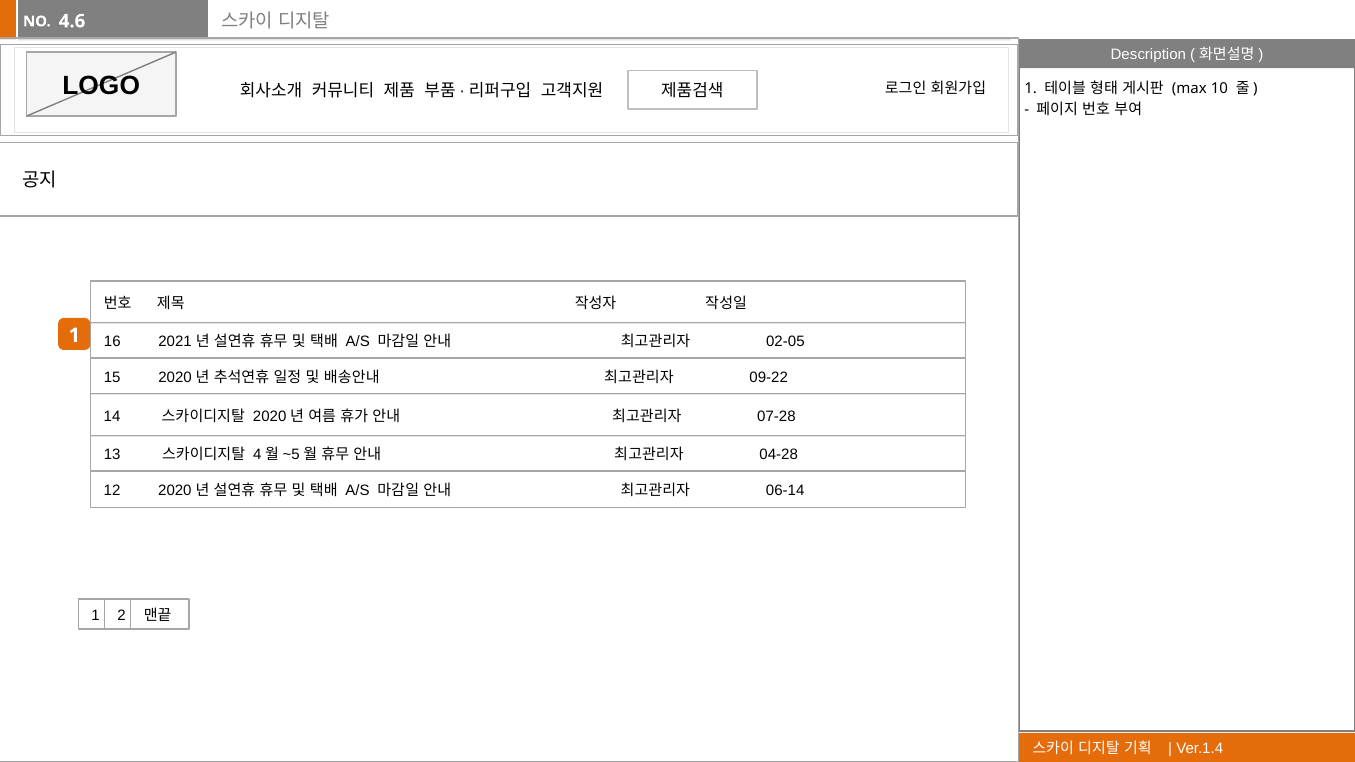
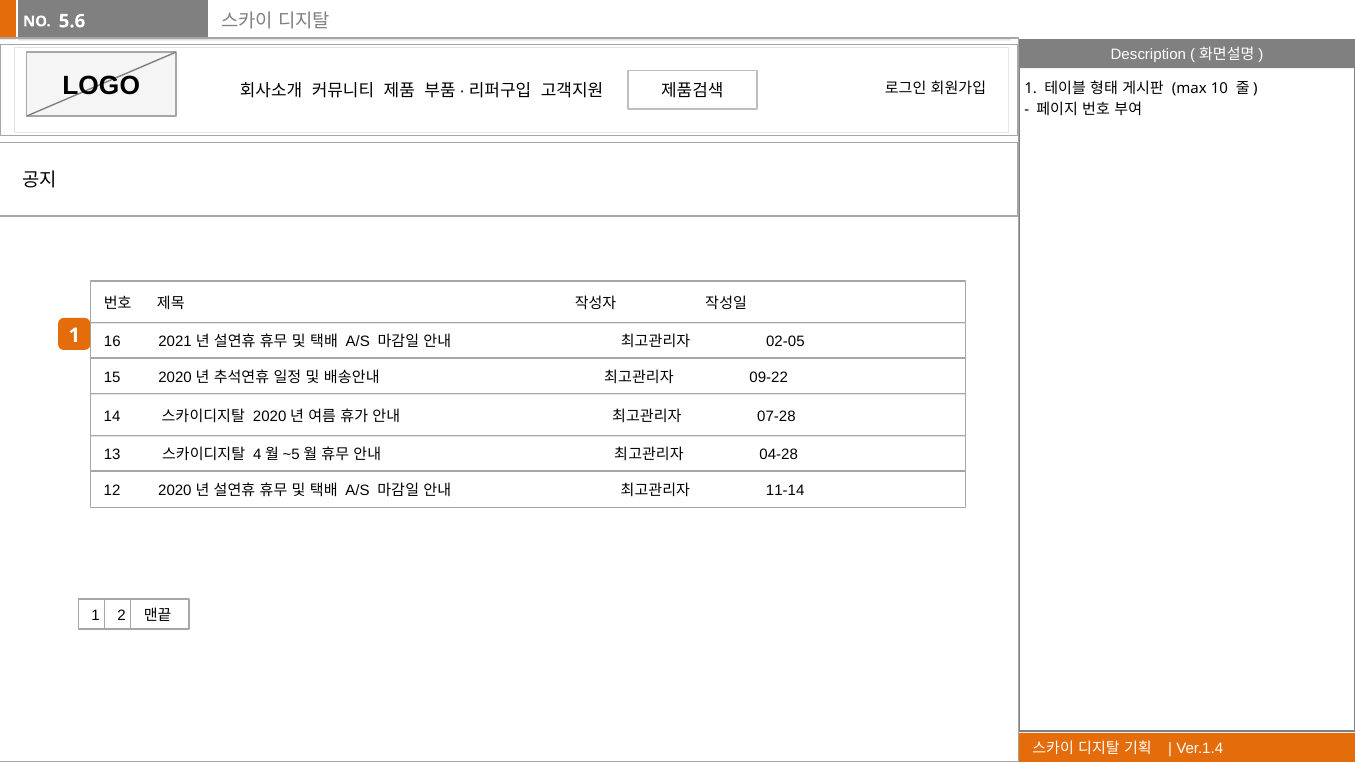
4.6: 4.6 -> 5.6
06-14: 06-14 -> 11-14
